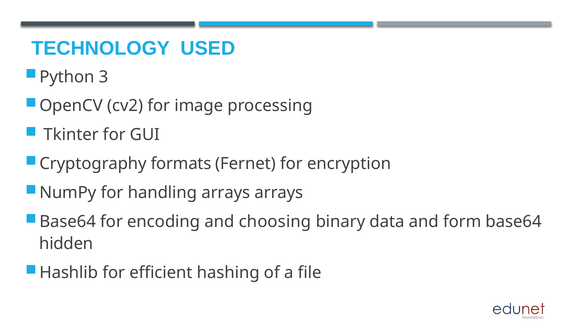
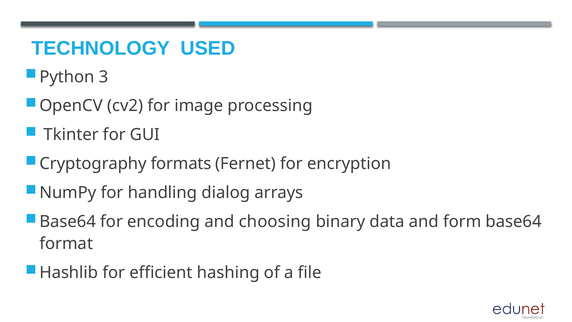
handling arrays: arrays -> dialog
hidden: hidden -> format
